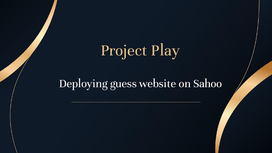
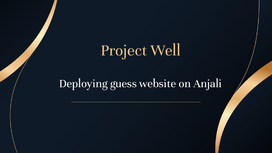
Play: Play -> Well
Sahoo: Sahoo -> Anjali
